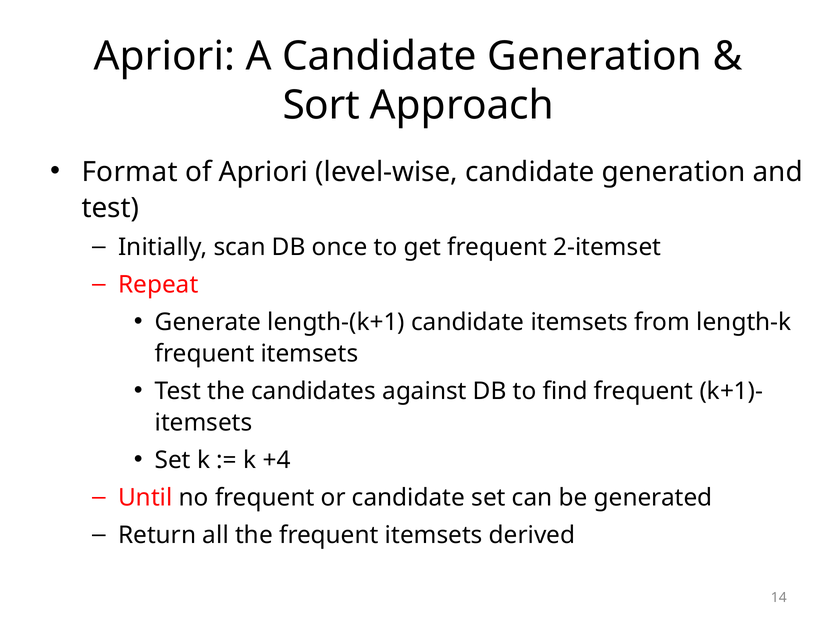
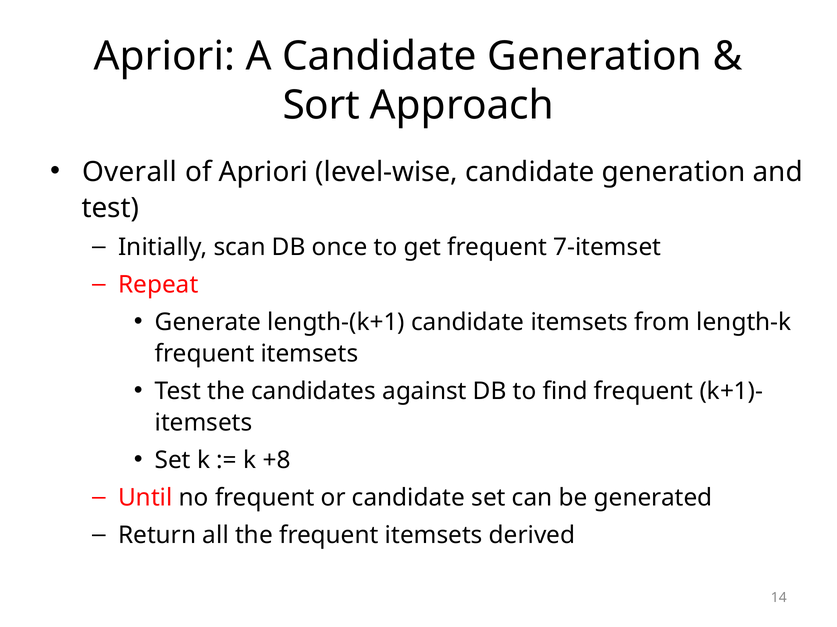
Format: Format -> Overall
2-itemset: 2-itemset -> 7-itemset
+4: +4 -> +8
